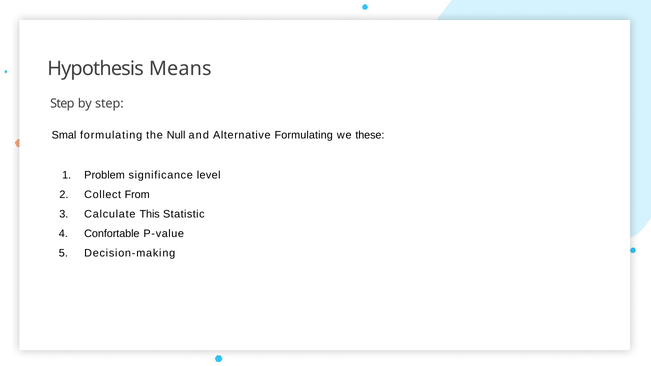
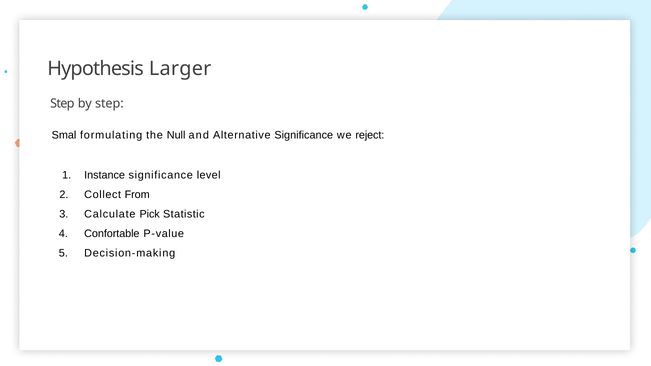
Means: Means -> Larger
Alternative Formulating: Formulating -> Significance
these: these -> reject
Problem: Problem -> Instance
This: This -> Pick
